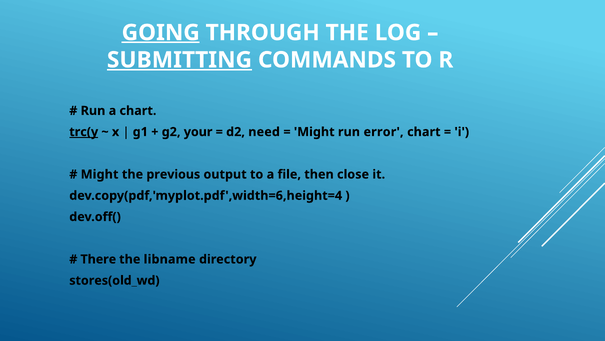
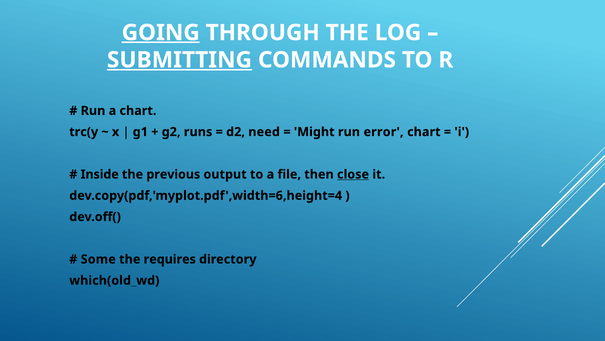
trc(y underline: present -> none
your: your -> runs
Might at (100, 174): Might -> Inside
close underline: none -> present
There: There -> Some
libname: libname -> requires
stores(old_wd: stores(old_wd -> which(old_wd
